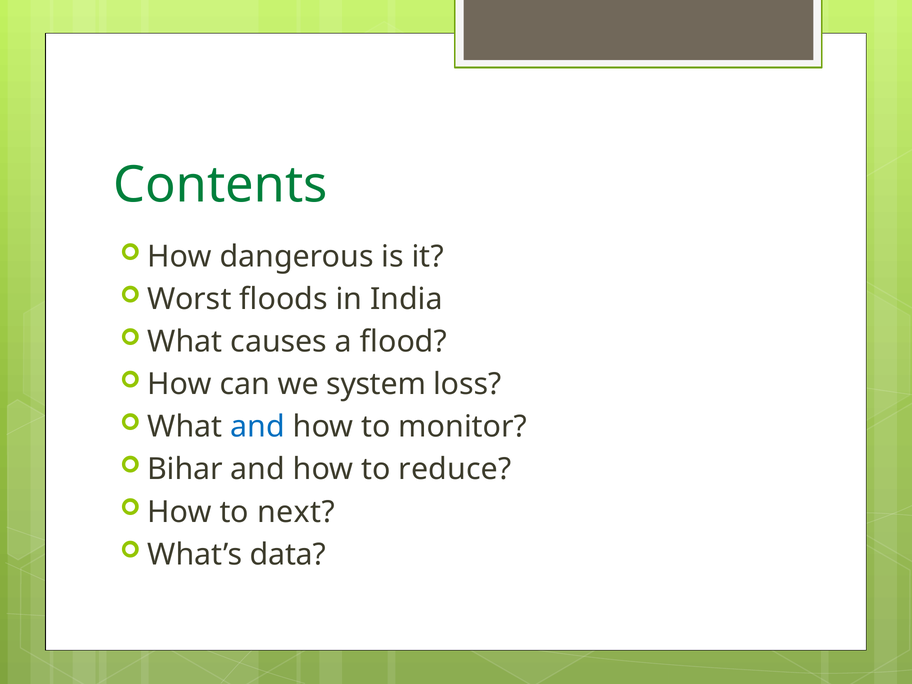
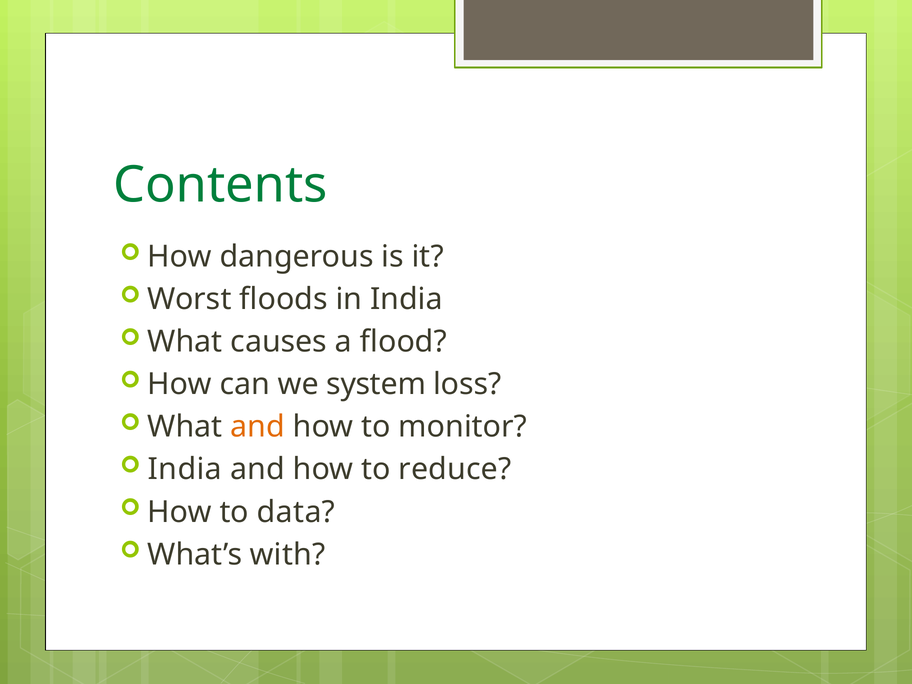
and at (258, 427) colour: blue -> orange
Bihar at (185, 469): Bihar -> India
next: next -> data
data: data -> with
